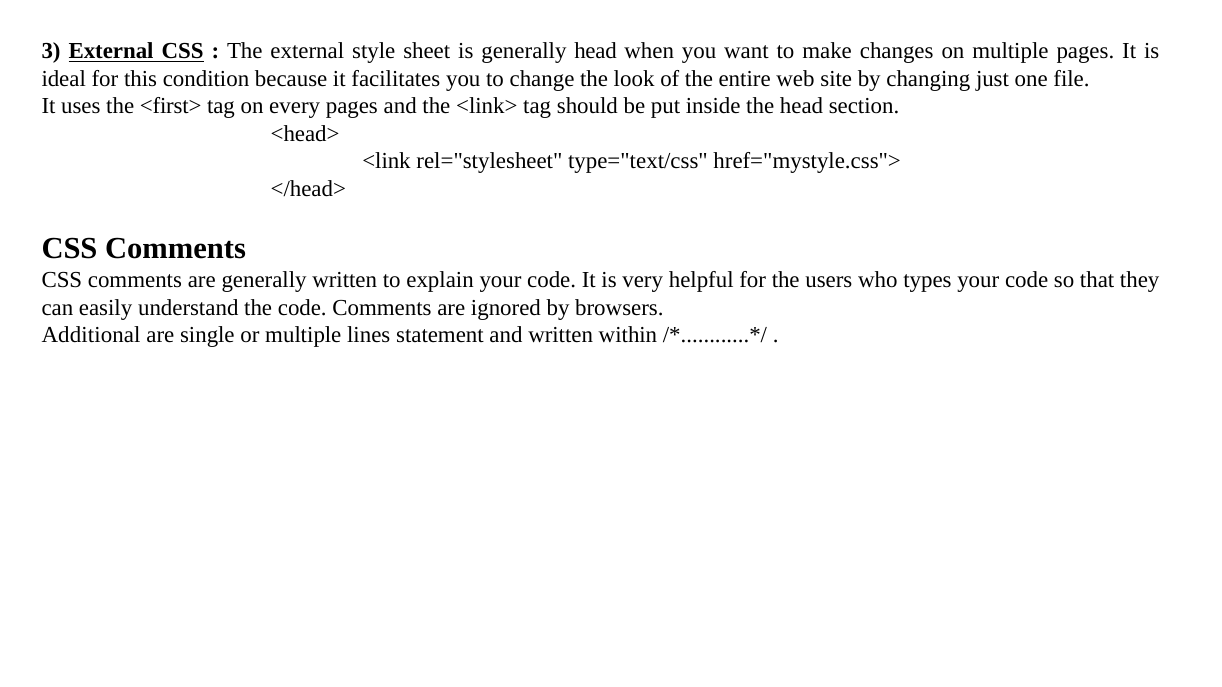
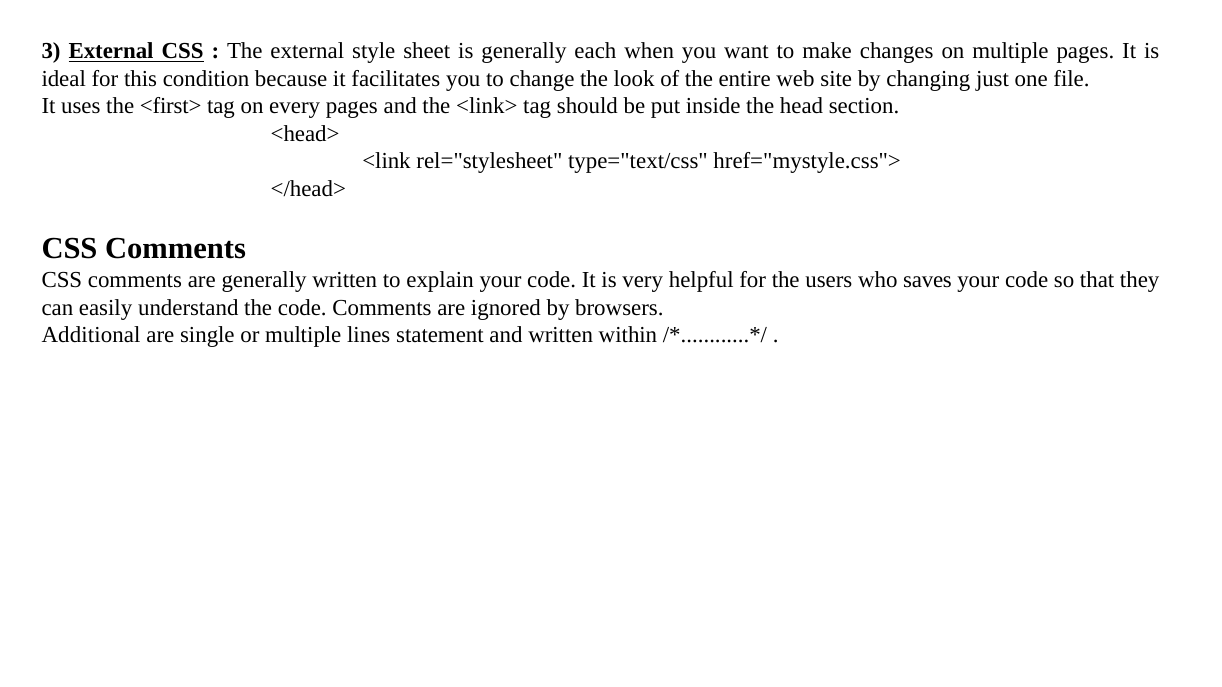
generally head: head -> each
types: types -> saves
